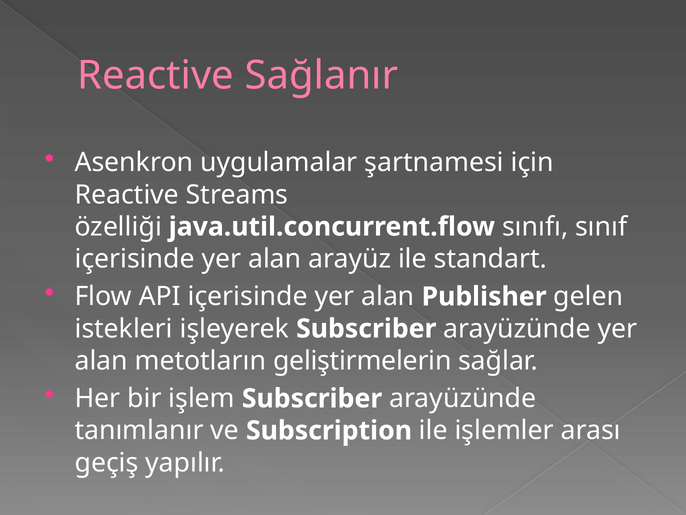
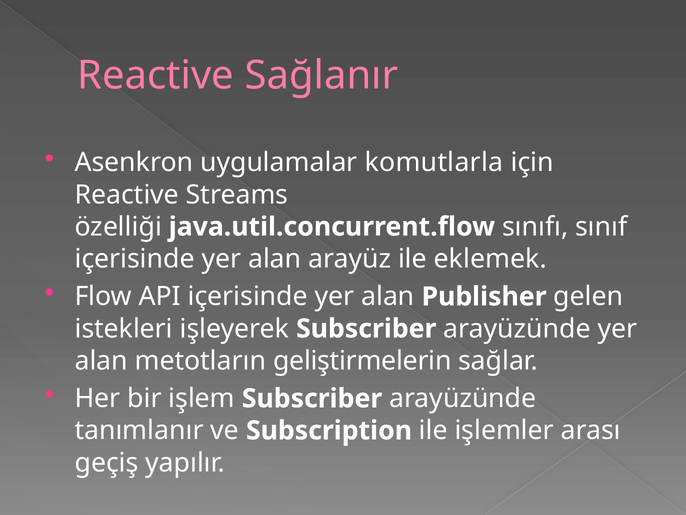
şartnamesi: şartnamesi -> komutlarla
standart: standart -> eklemek
